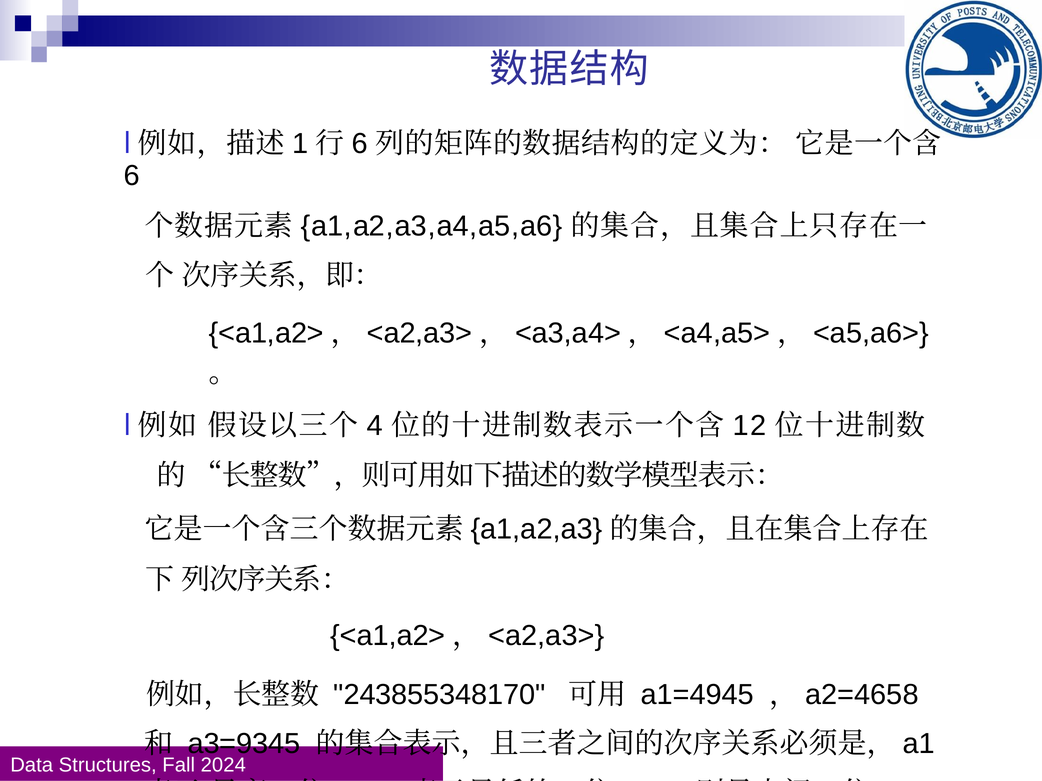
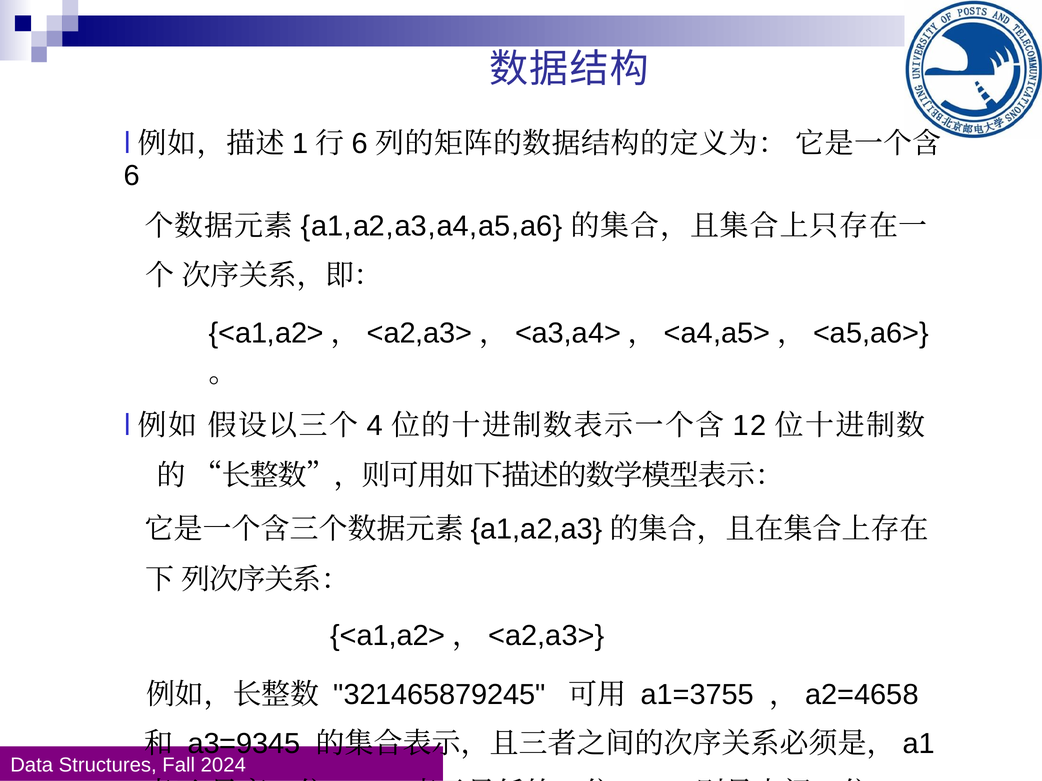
243855348170: 243855348170 -> 321465879245
a1=4945: a1=4945 -> a1=3755
